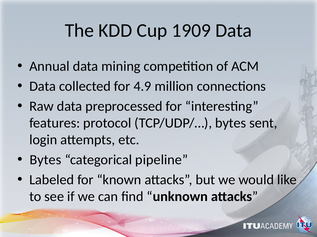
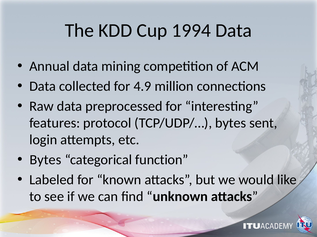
1909: 1909 -> 1994
pipeline: pipeline -> function
